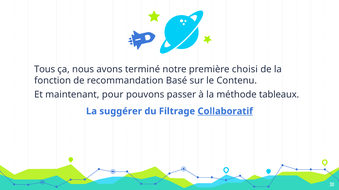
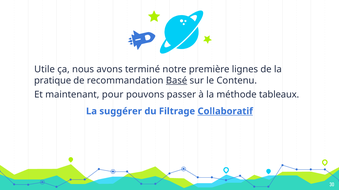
Tous: Tous -> Utile
choisi: choisi -> lignes
fonction: fonction -> pratique
Basé underline: none -> present
